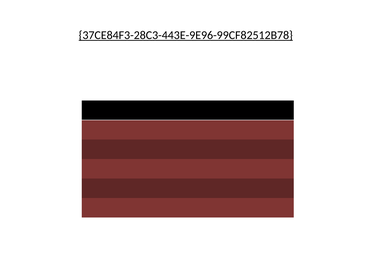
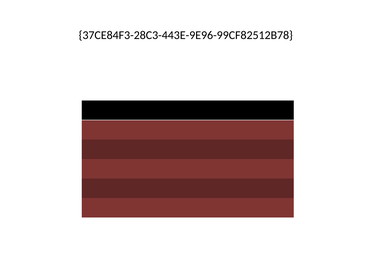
37CE84F3-28C3-443E-9E96-99CF82512B78 underline: present -> none
